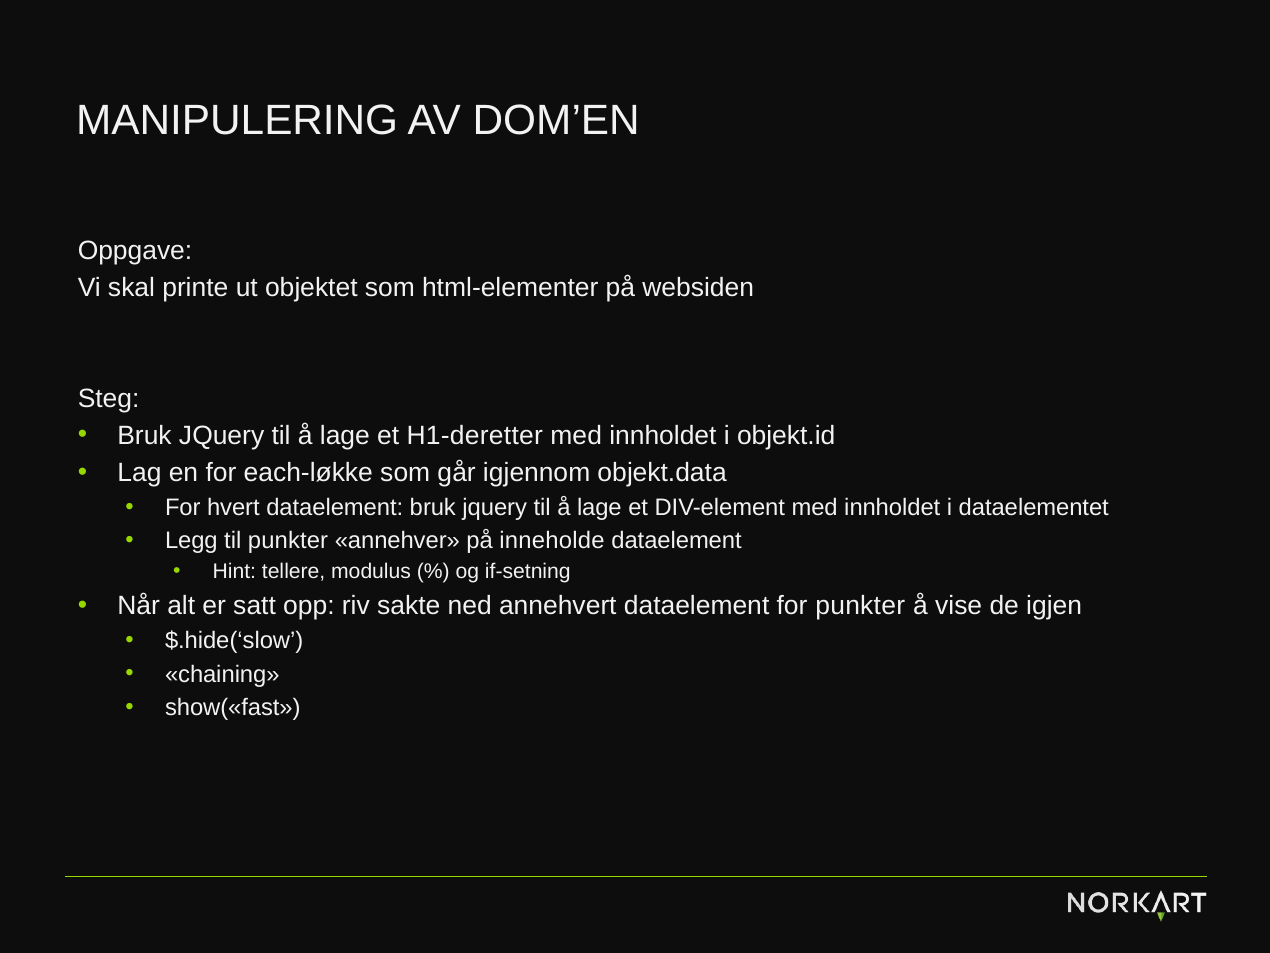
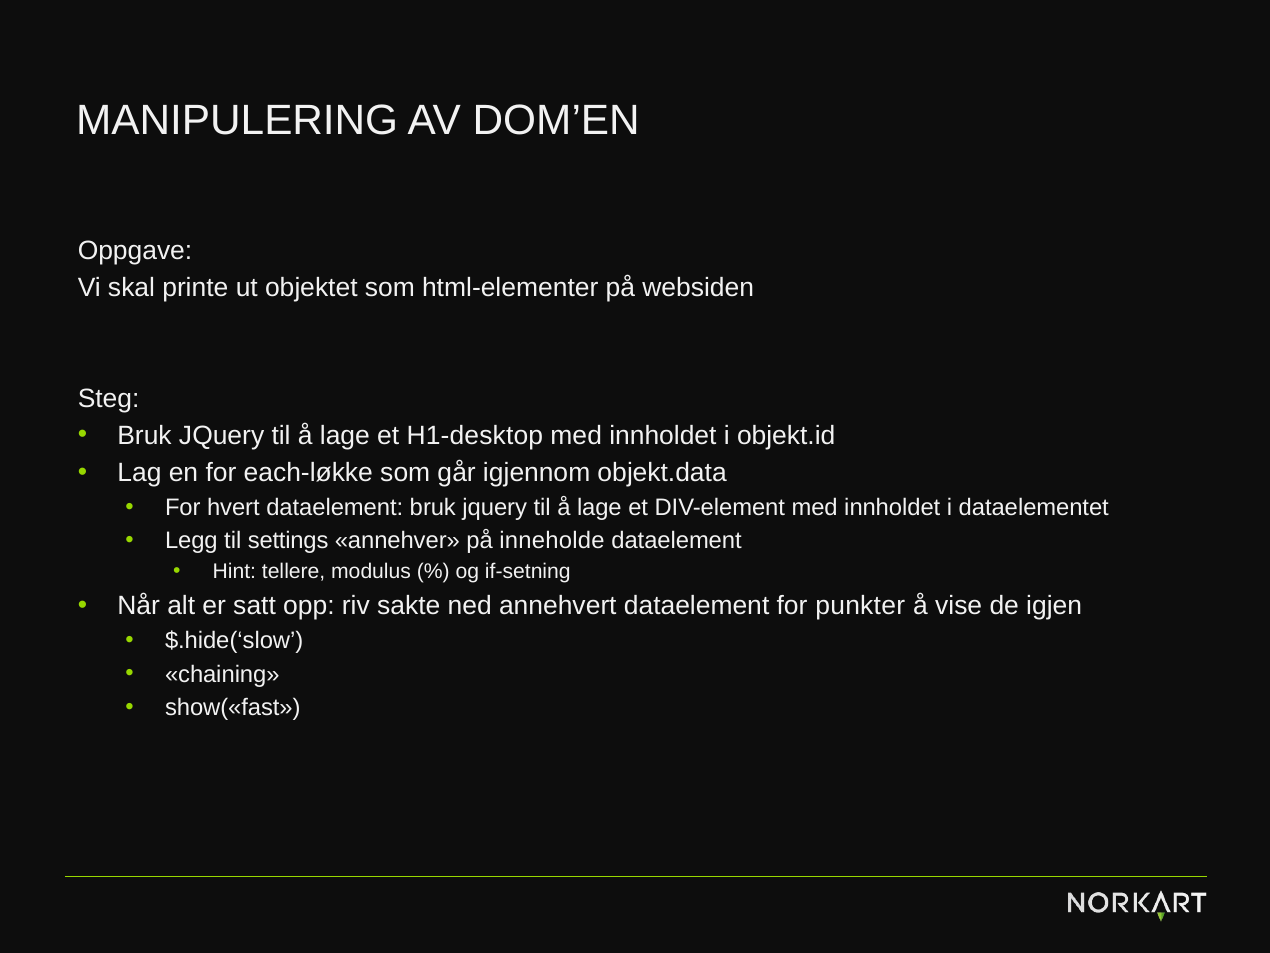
H1-deretter: H1-deretter -> H1-desktop
til punkter: punkter -> settings
